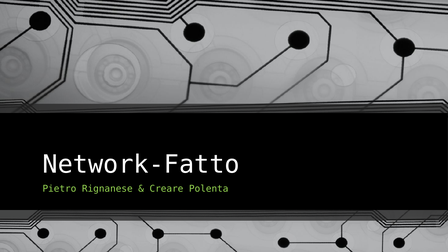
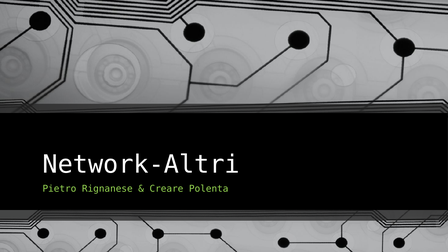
Network-Fatto: Network-Fatto -> Network-Altri
